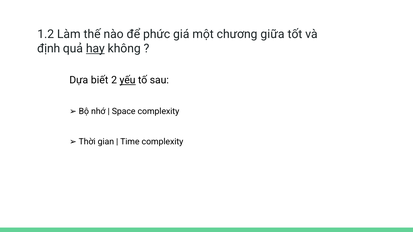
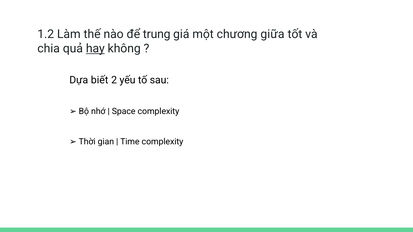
phức: phức -> trung
định: định -> chia
yếu underline: present -> none
